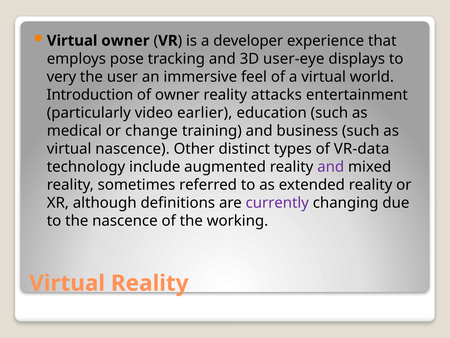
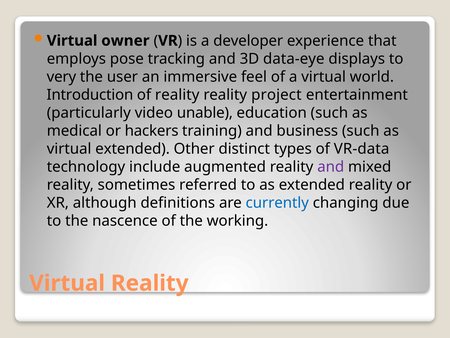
user-eye: user-eye -> data-eye
of owner: owner -> reality
attacks: attacks -> project
earlier: earlier -> unable
change: change -> hackers
virtual nascence: nascence -> extended
currently colour: purple -> blue
